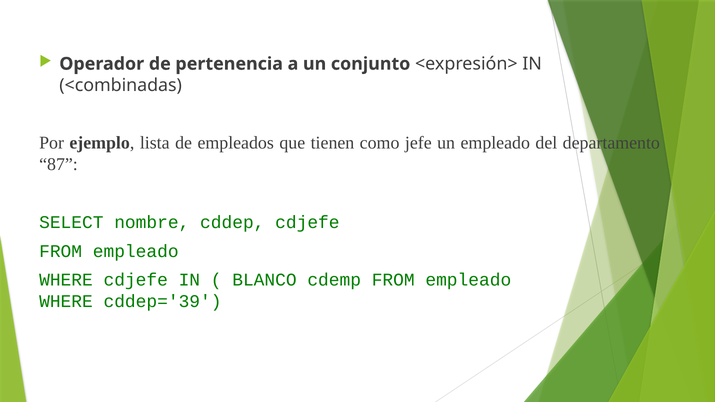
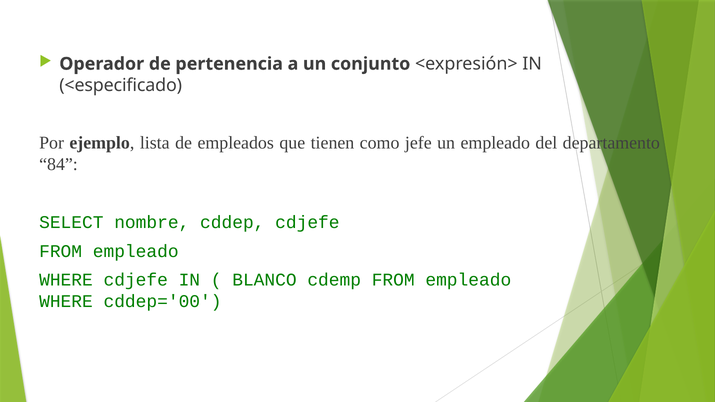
<combinadas: <combinadas -> <especificado
87: 87 -> 84
cddep='39: cddep='39 -> cddep='00
